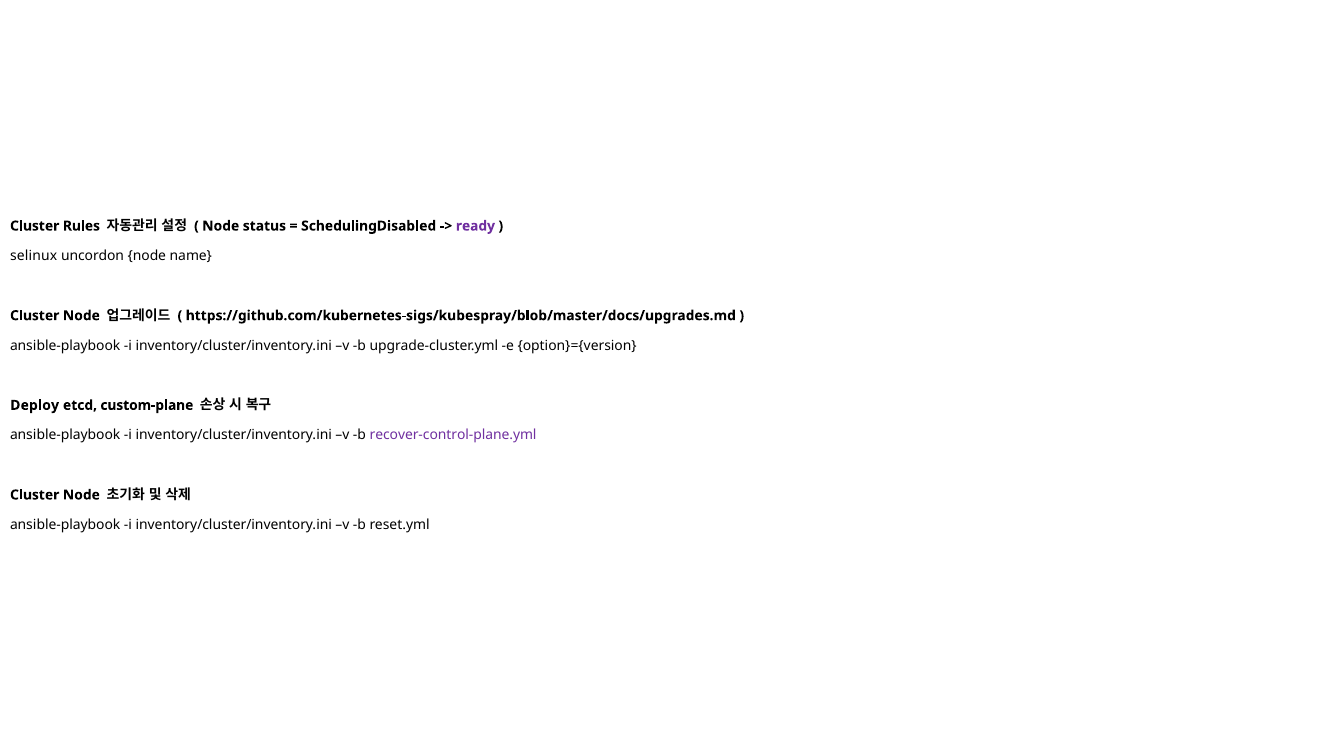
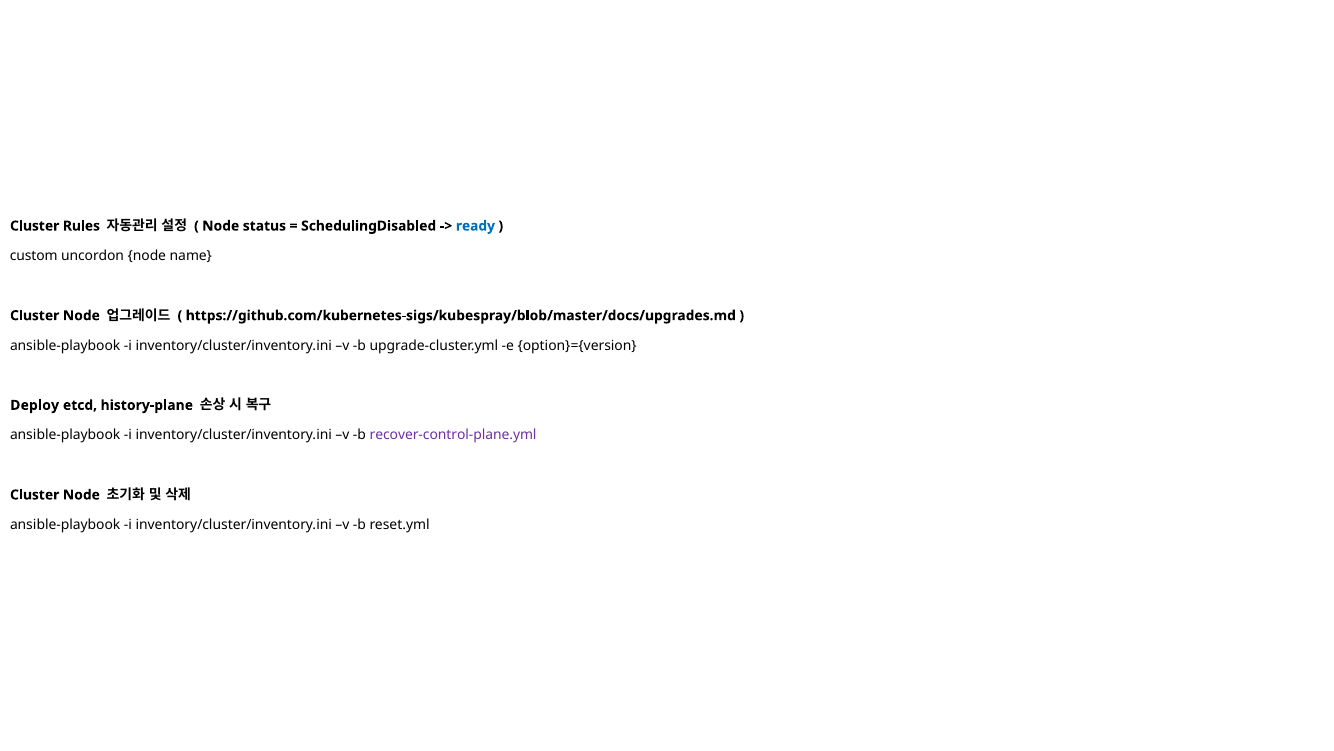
ready colour: purple -> blue
selinux: selinux -> custom
custom-plane: custom-plane -> history-plane
